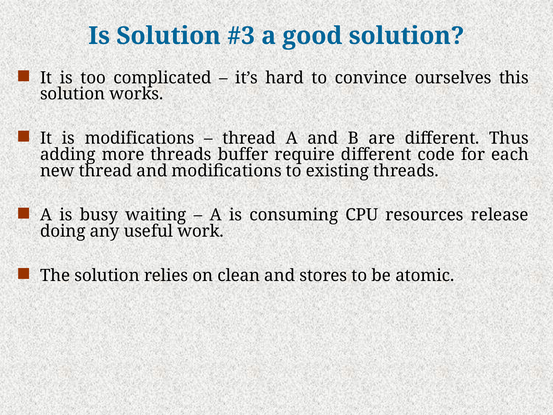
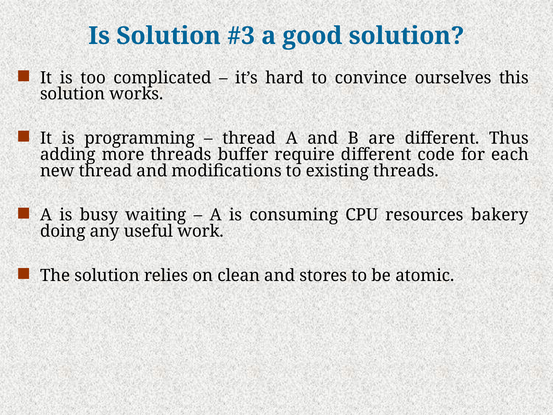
is modifications: modifications -> programming
release: release -> bakery
